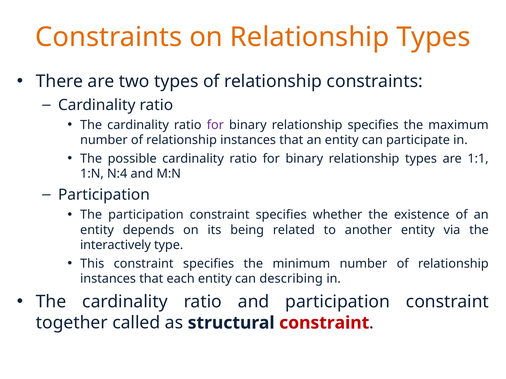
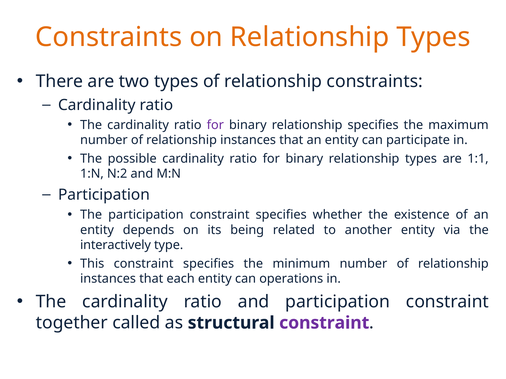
N:4: N:4 -> N:2
describing: describing -> operations
constraint at (324, 323) colour: red -> purple
